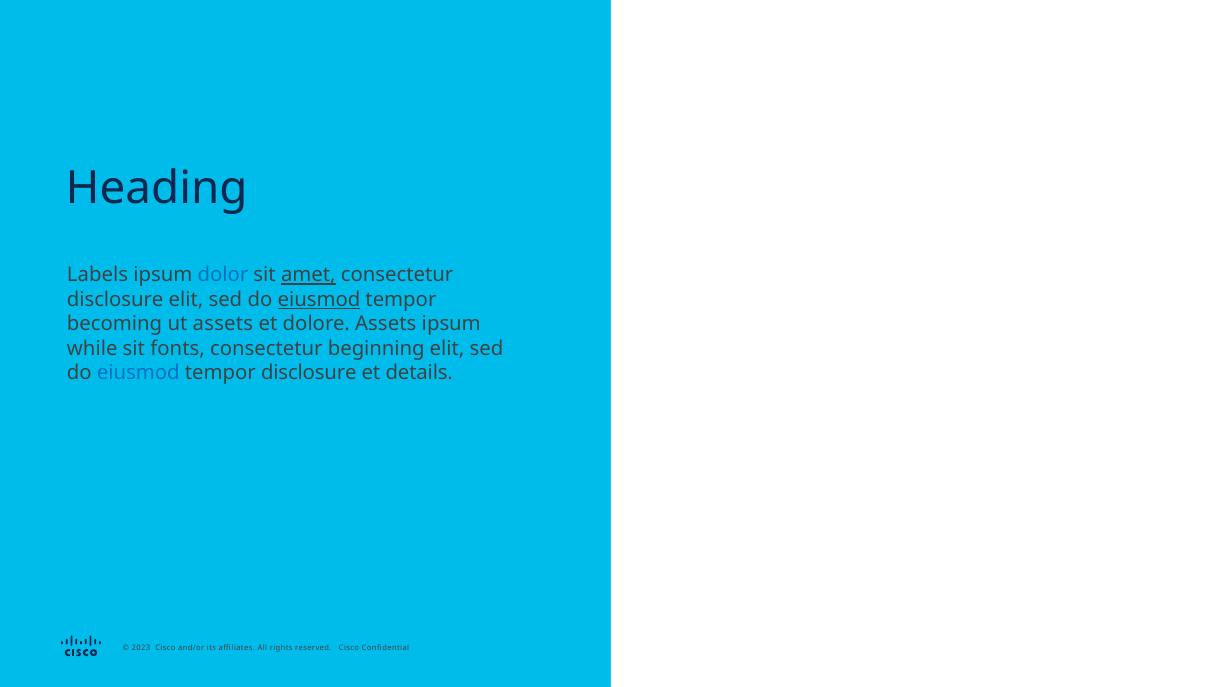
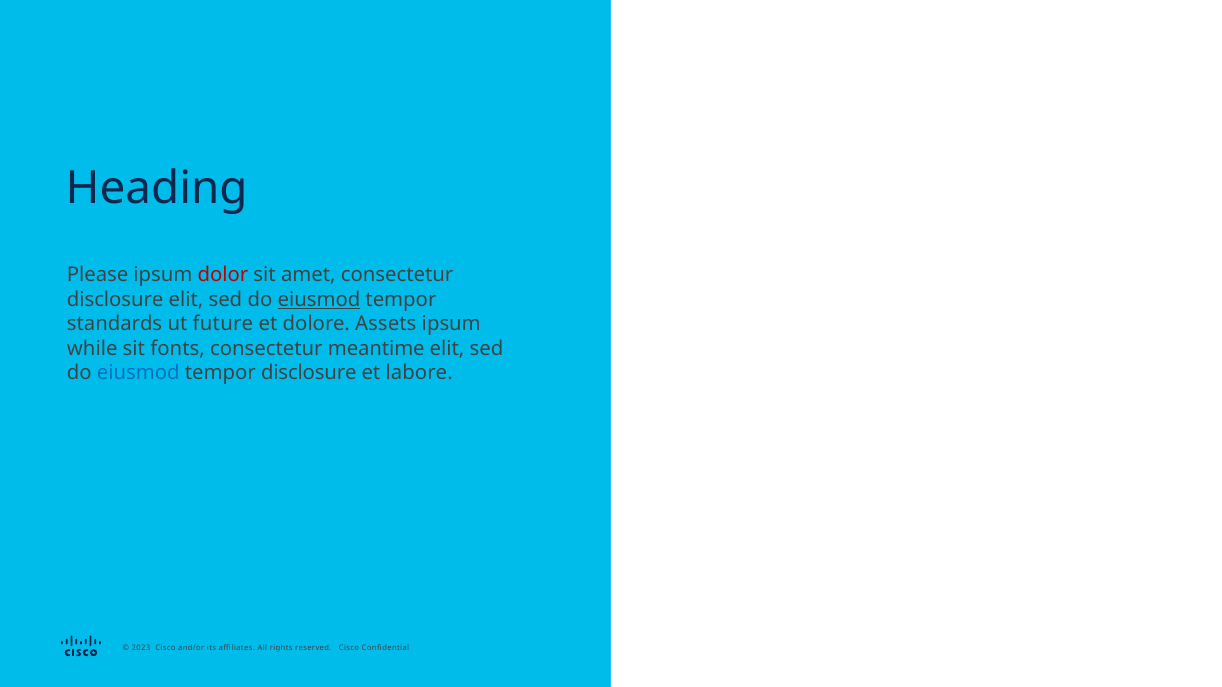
Labels: Labels -> Please
dolor colour: blue -> red
amet underline: present -> none
becoming: becoming -> standards
ut assets: assets -> future
beginning: beginning -> meantime
details: details -> labore
